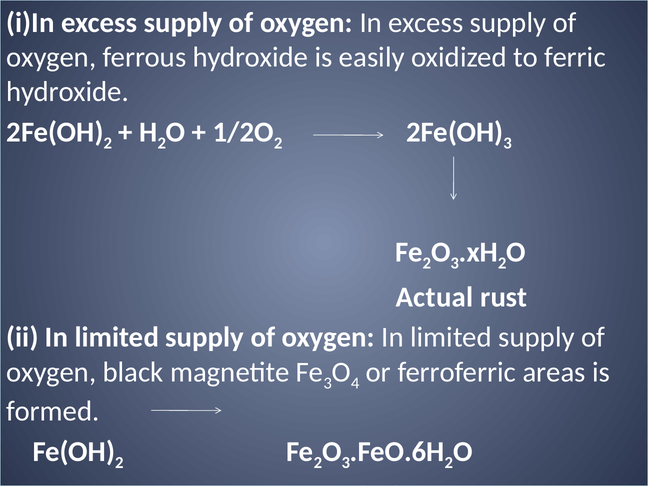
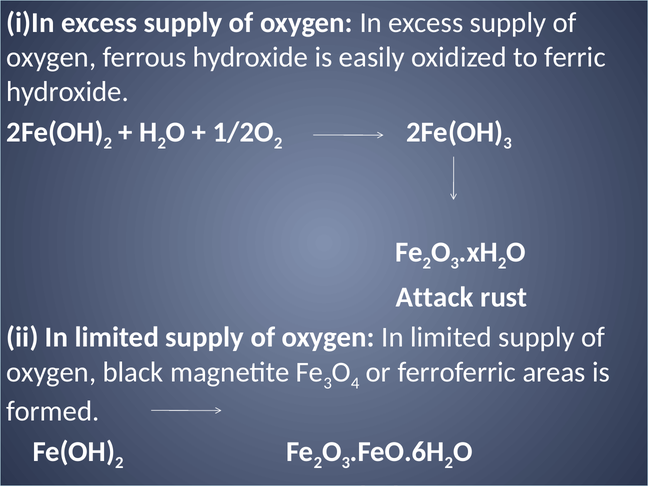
Actual: Actual -> Attack
